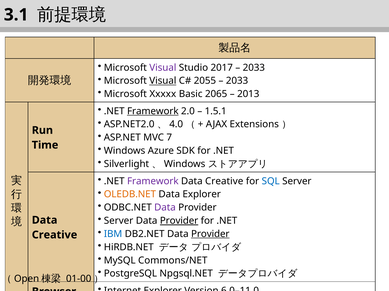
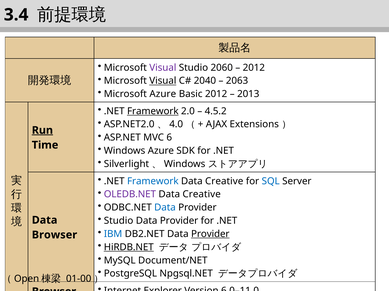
3.1: 3.1 -> 3.4
2017: 2017 -> 2060
2033 at (254, 68): 2033 -> 2012
2055: 2055 -> 2040
2033 at (237, 81): 2033 -> 2063
Microsoft Xxxxx: Xxxxx -> Azure
Basic 2065: 2065 -> 2012
1.5.1: 1.5.1 -> 4.5.2
Run underline: none -> present
MVC 7: 7 -> 6
Framework at (153, 182) colour: purple -> blue
OLEDB.NET colour: orange -> purple
Explorer at (202, 195): Explorer -> Creative
Data at (165, 208) colour: purple -> blue
Server at (119, 221): Server -> Studio
Provider at (179, 221) underline: present -> none
Creative at (55, 235): Creative -> Browser
HiRDB.NET underline: none -> present
Commons/NET: Commons/NET -> Document/NET
